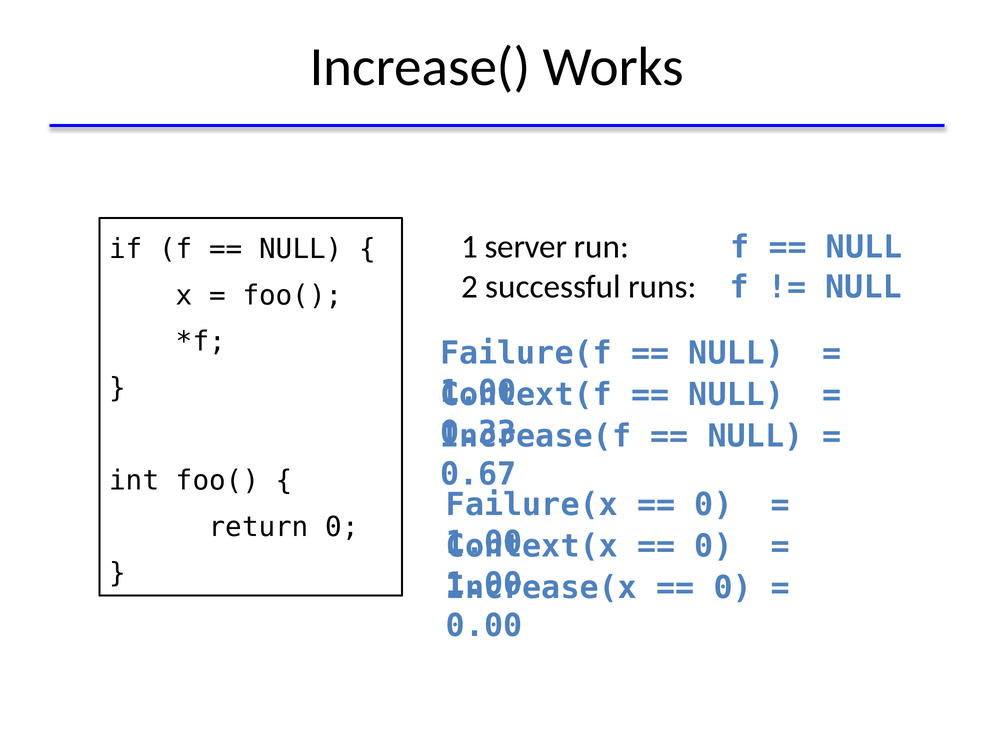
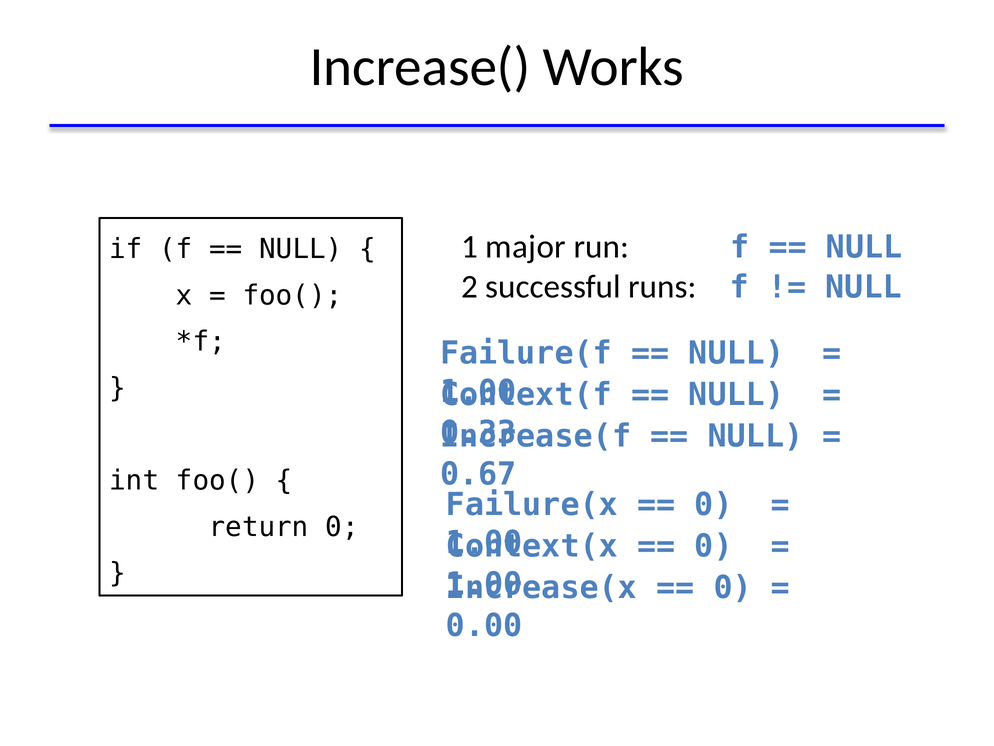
server: server -> major
